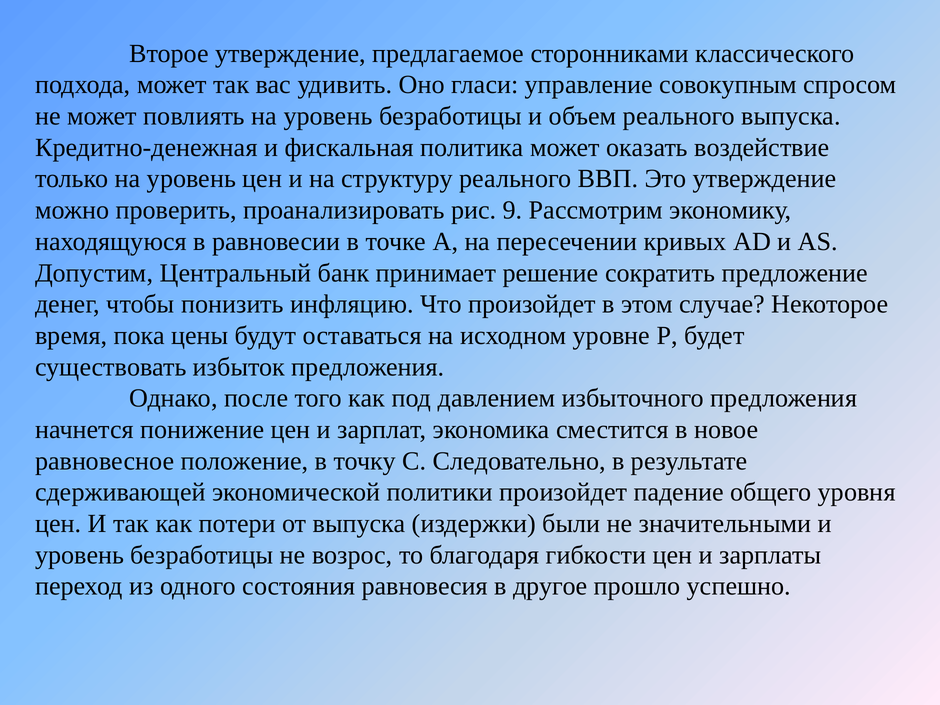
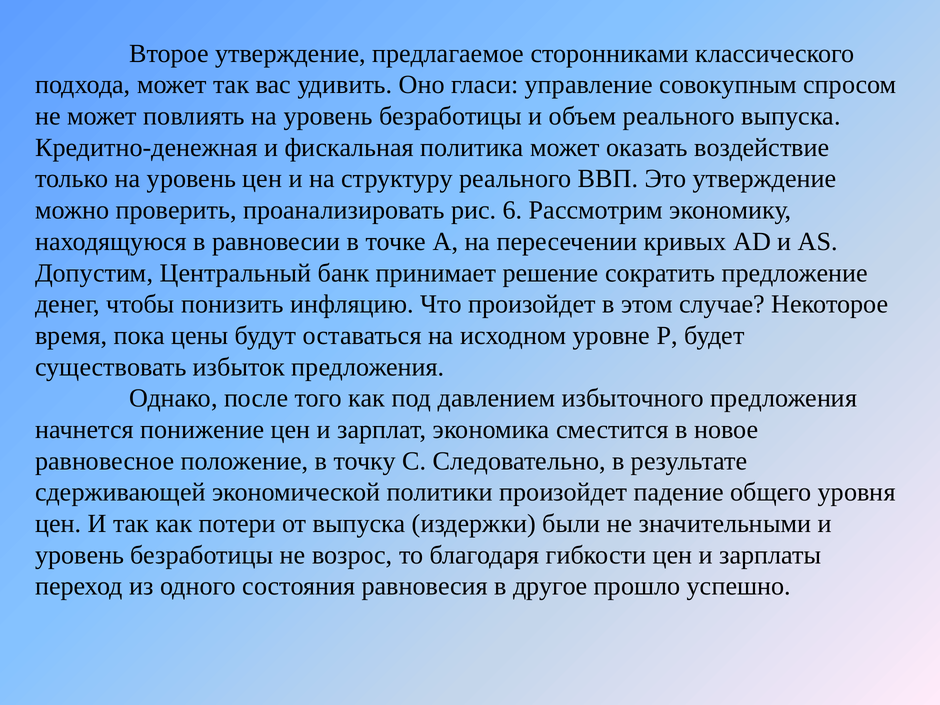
9: 9 -> 6
